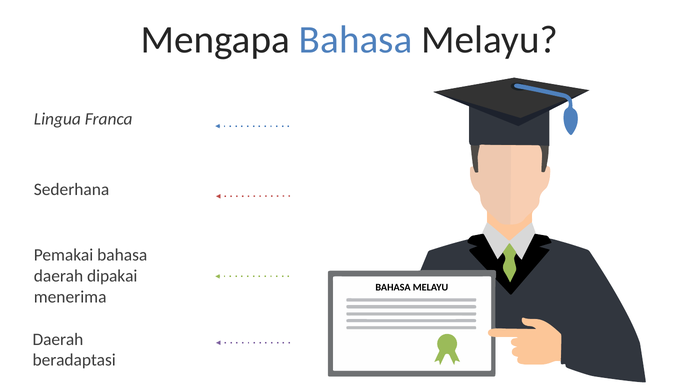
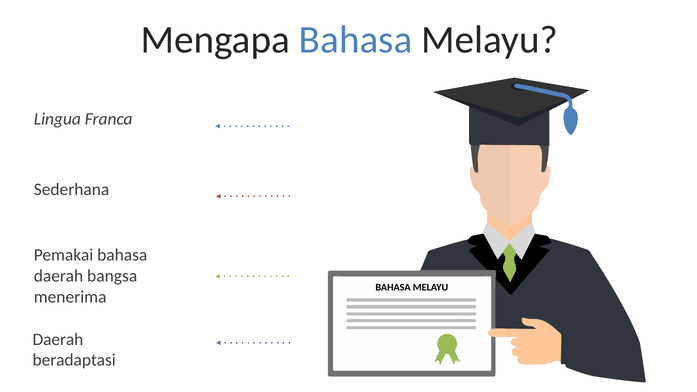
dipakai: dipakai -> bangsa
